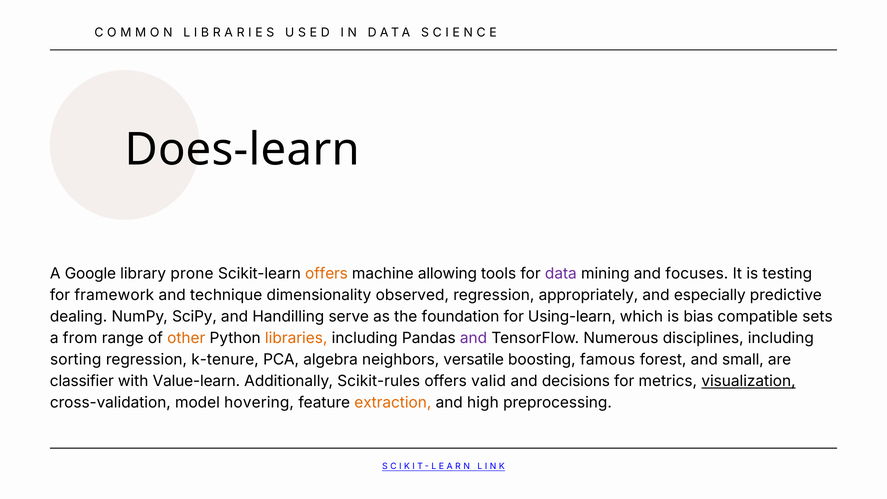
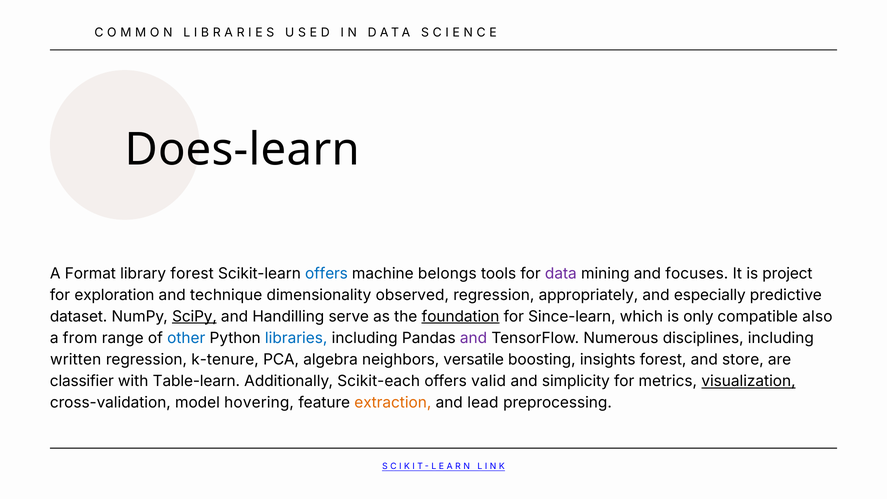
Google: Google -> Format
library prone: prone -> forest
offers at (326, 273) colour: orange -> blue
allowing: allowing -> belongs
testing: testing -> project
framework: framework -> exploration
dealing: dealing -> dataset
SciPy underline: none -> present
foundation underline: none -> present
Using-learn: Using-learn -> Since-learn
bias: bias -> only
sets: sets -> also
other colour: orange -> blue
libraries colour: orange -> blue
sorting: sorting -> written
famous: famous -> insights
small: small -> store
Value-learn: Value-learn -> Table-learn
Scikit-rules: Scikit-rules -> Scikit-each
decisions: decisions -> simplicity
high: high -> lead
